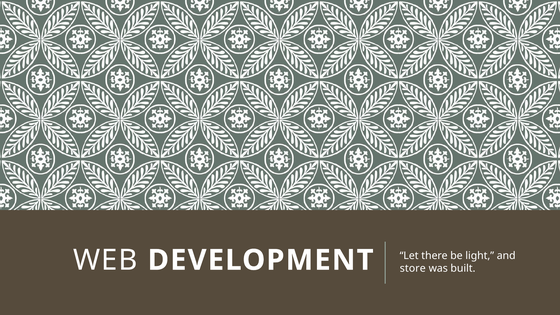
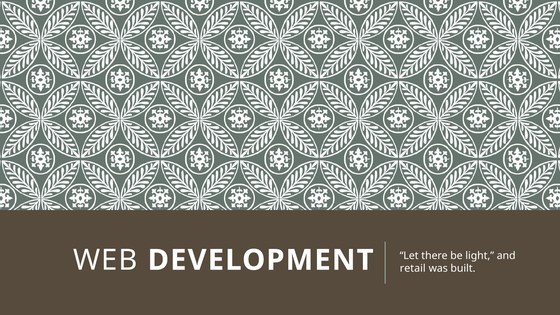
store: store -> retail
